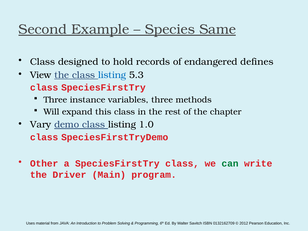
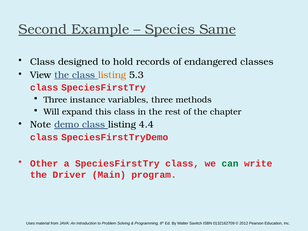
defines: defines -> classes
listing at (112, 75) colour: blue -> orange
Vary: Vary -> Note
1.0: 1.0 -> 4.4
